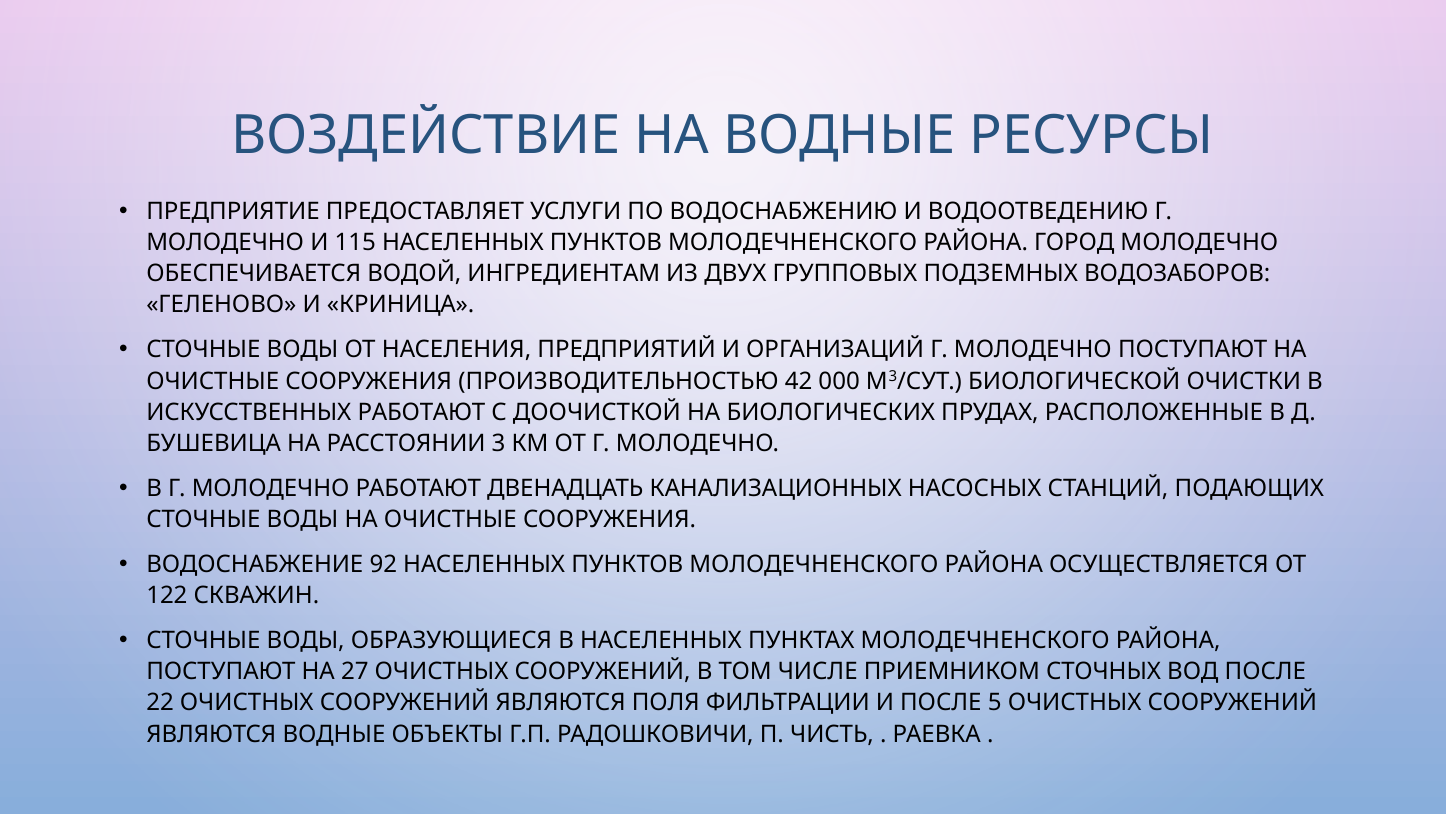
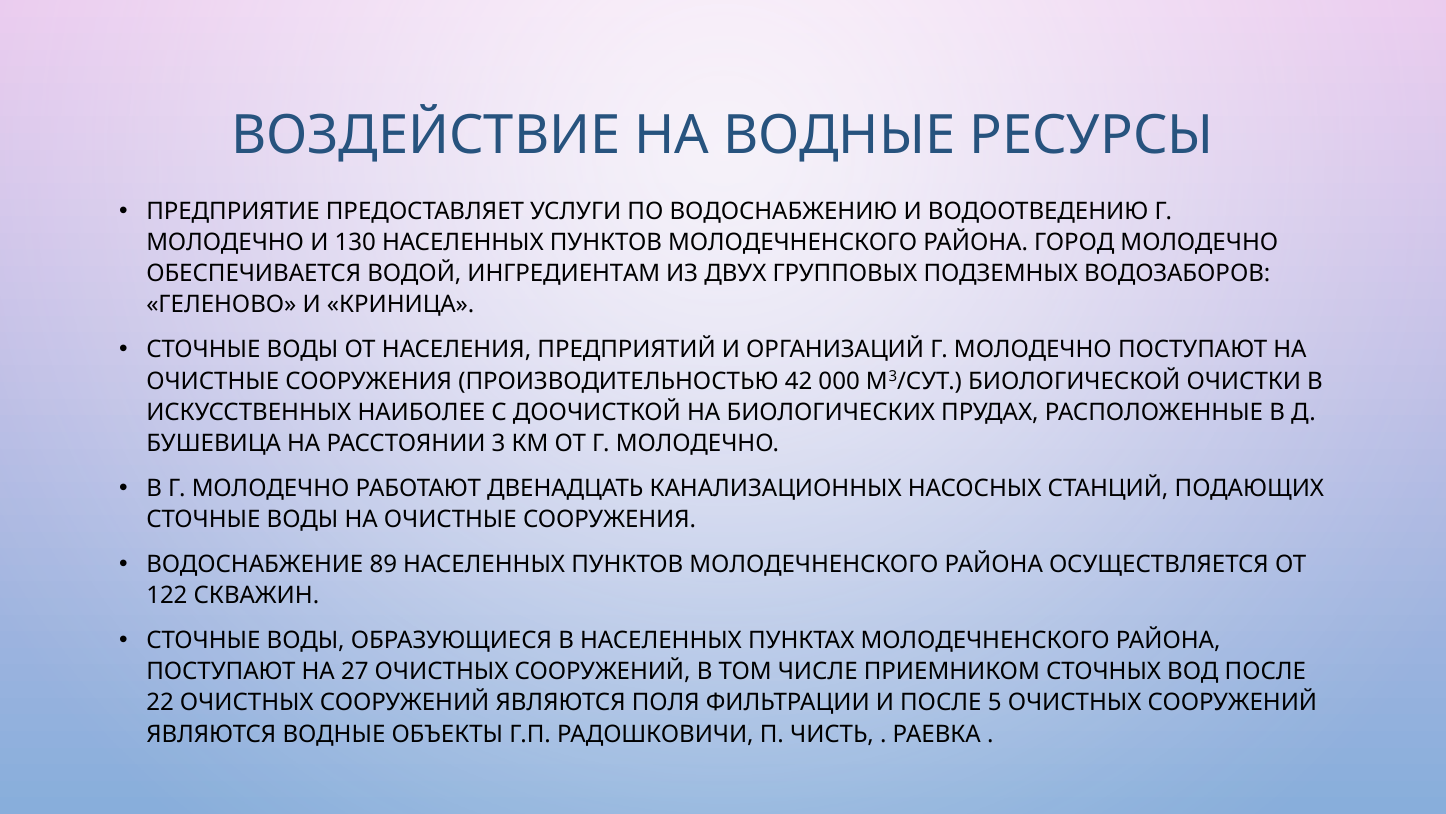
115: 115 -> 130
ИСКУССТВЕННЫХ РАБОТАЮТ: РАБОТАЮТ -> НАИБОЛЕЕ
92: 92 -> 89
